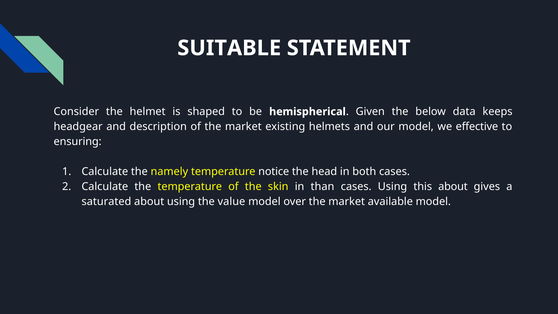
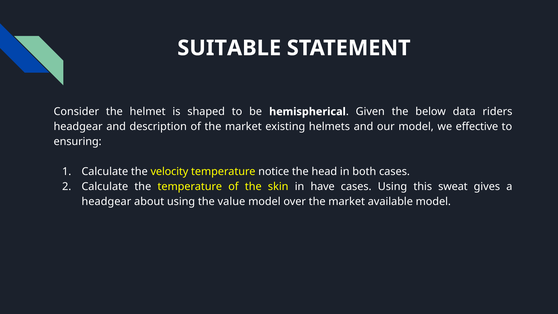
keeps: keeps -> riders
namely: namely -> velocity
than: than -> have
this about: about -> sweat
saturated at (106, 202): saturated -> headgear
